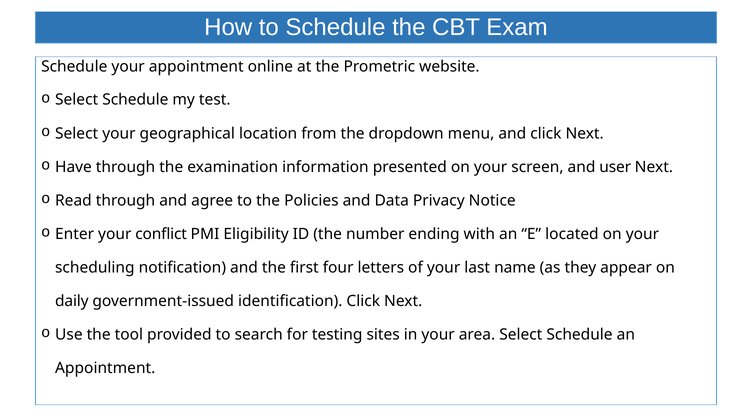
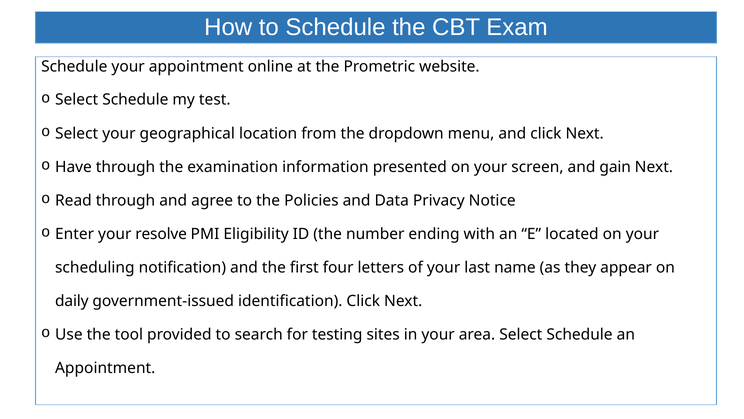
user: user -> gain
conflict: conflict -> resolve
